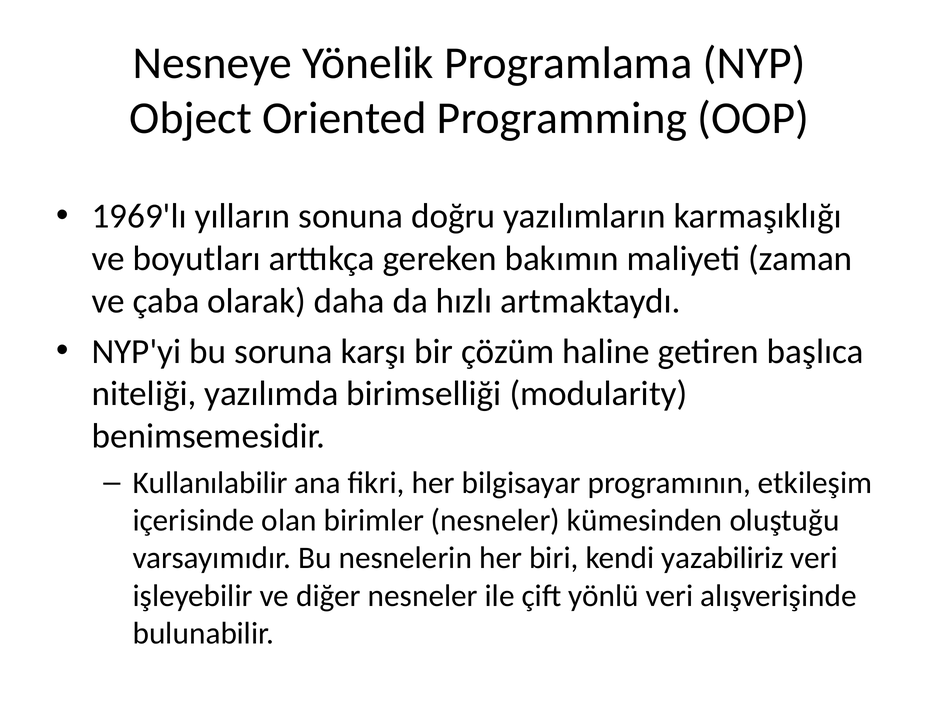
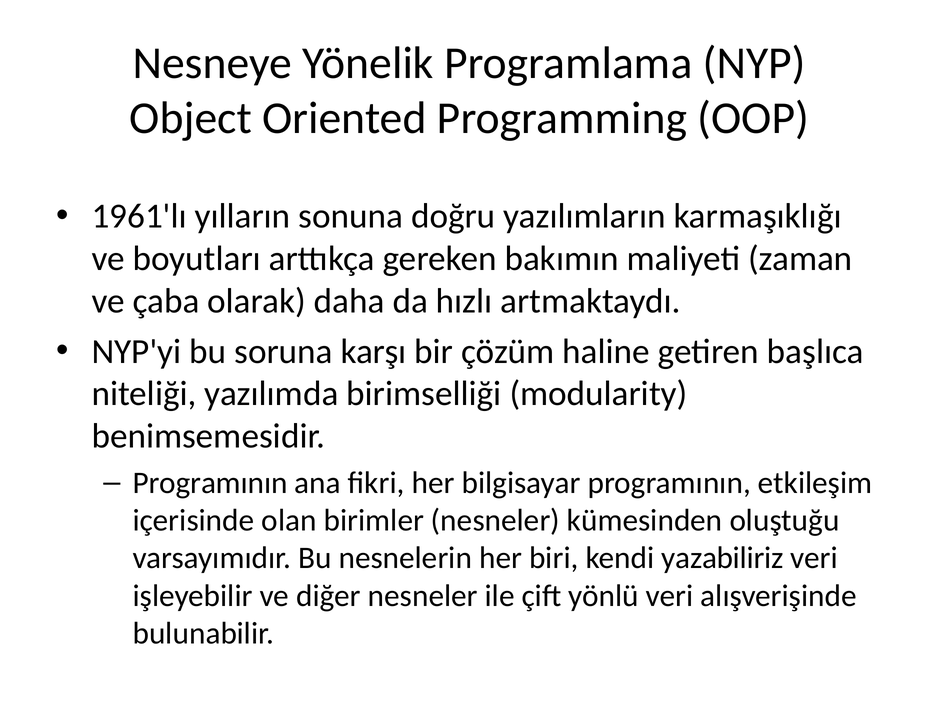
1969'lı: 1969'lı -> 1961'lı
Kullanılabilir at (210, 483): Kullanılabilir -> Programının
